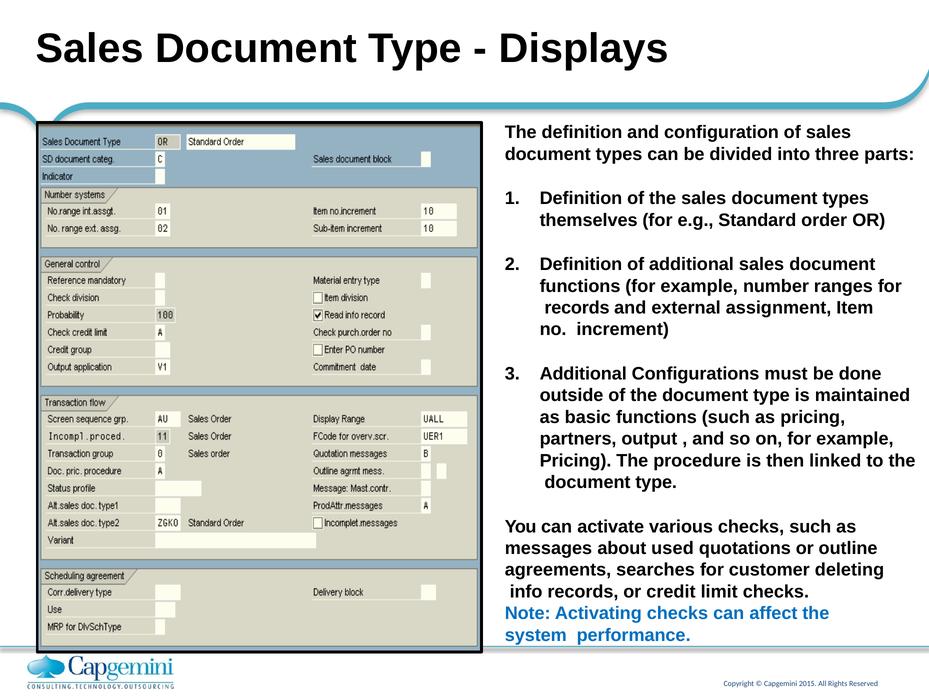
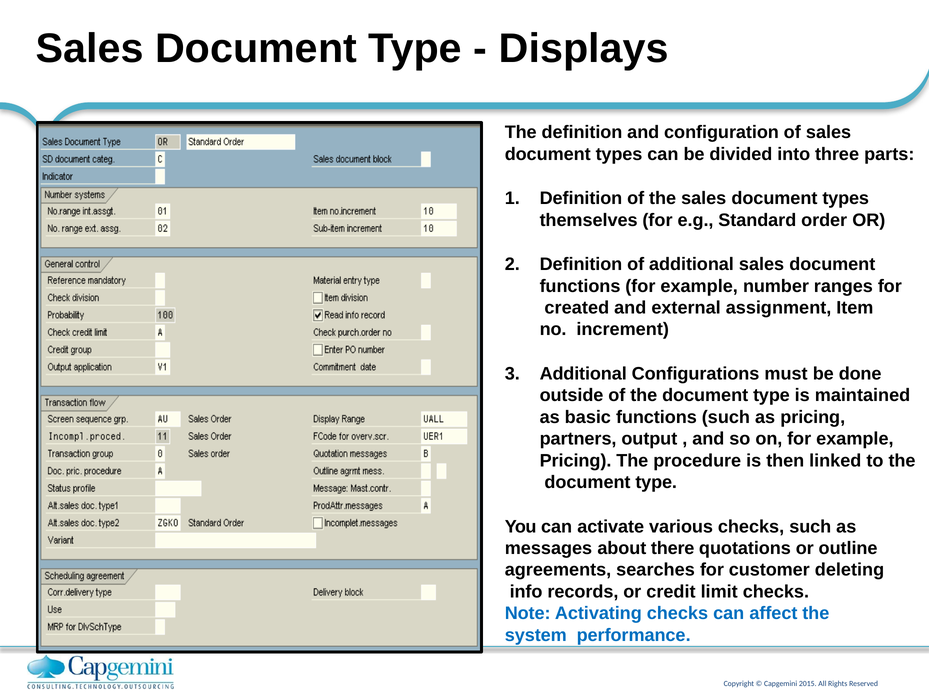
records at (577, 308): records -> created
used: used -> there
